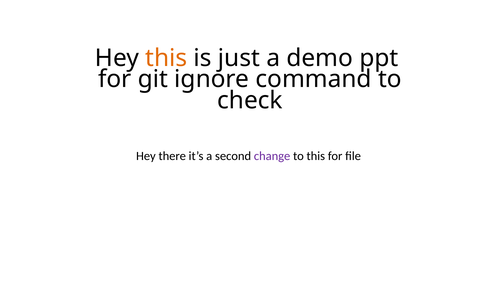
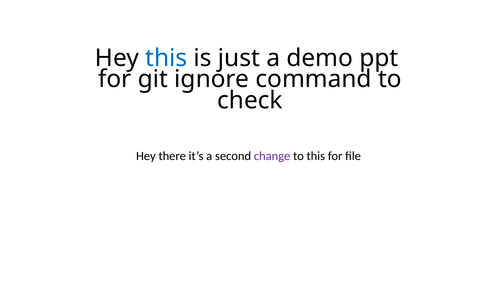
this at (166, 58) colour: orange -> blue
